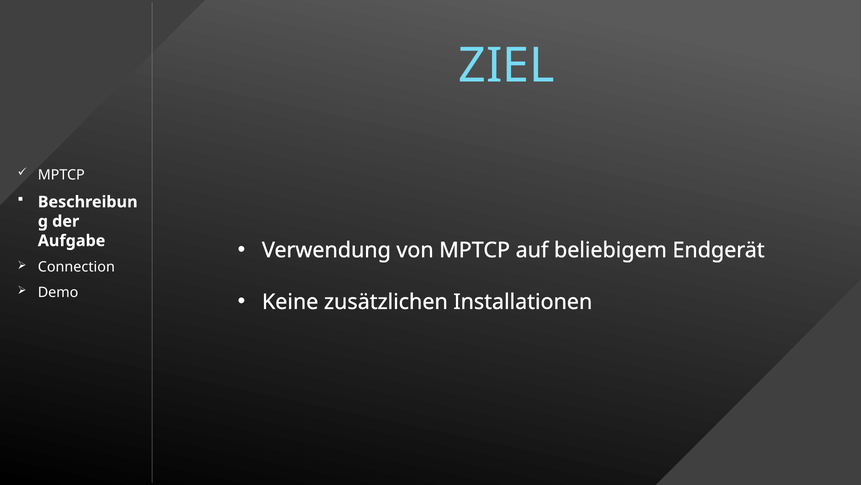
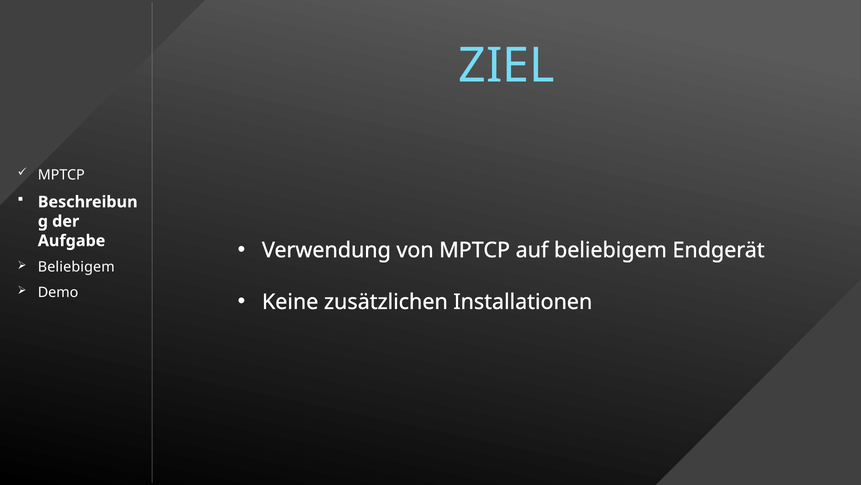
Connection at (76, 267): Connection -> Beliebigem
